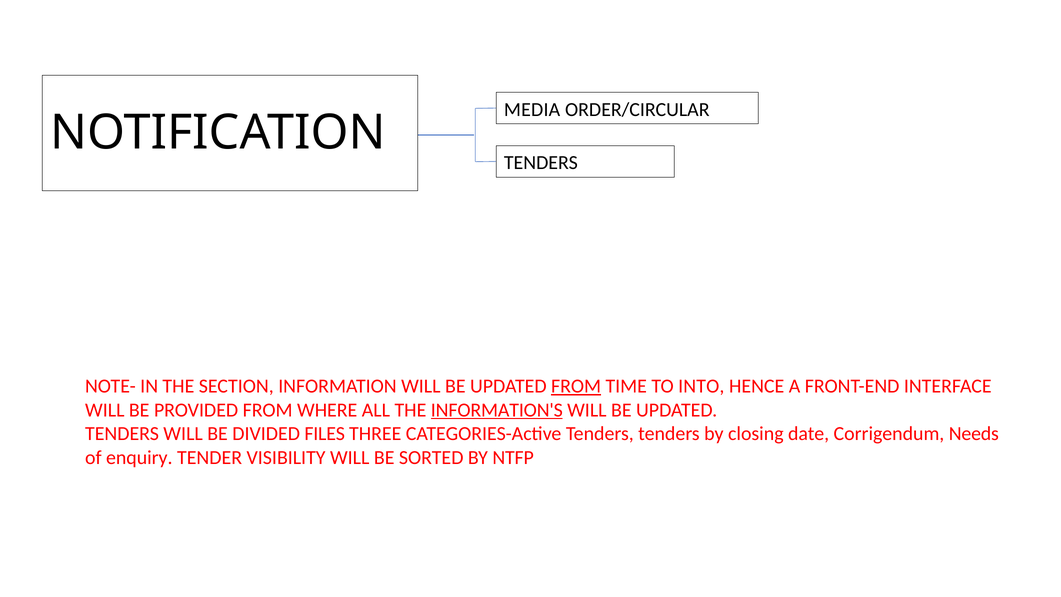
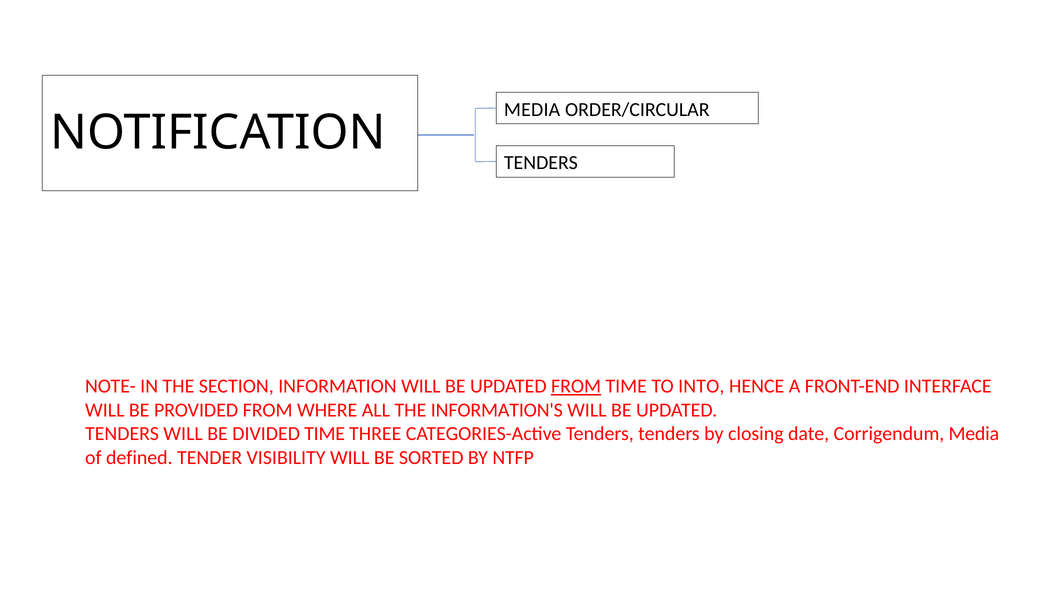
INFORMATION'S underline: present -> none
DIVIDED FILES: FILES -> TIME
Corrigendum Needs: Needs -> Media
enquiry: enquiry -> defined
